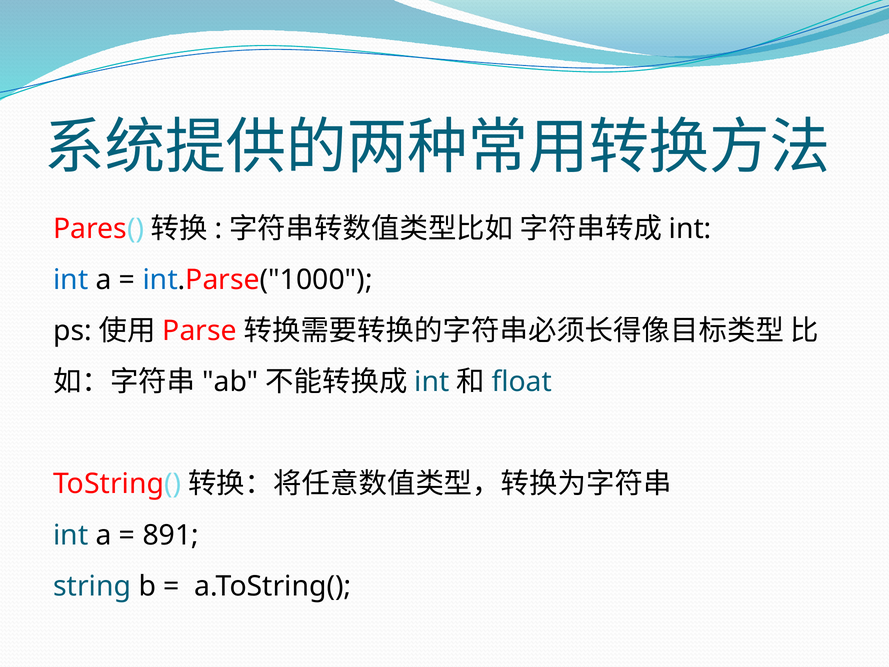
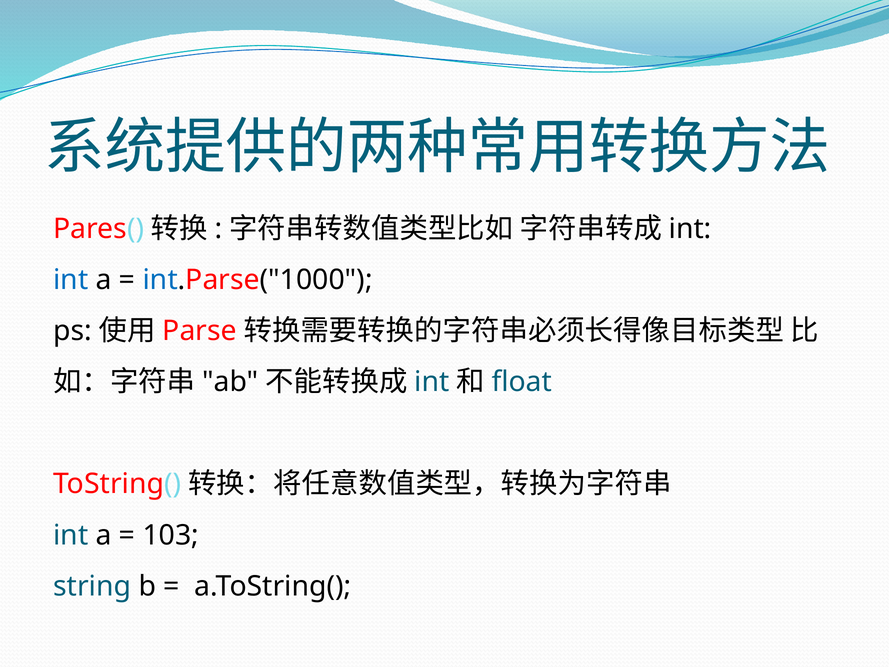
891: 891 -> 103
